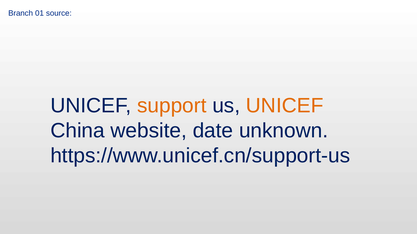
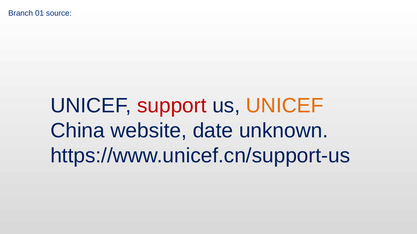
support colour: orange -> red
